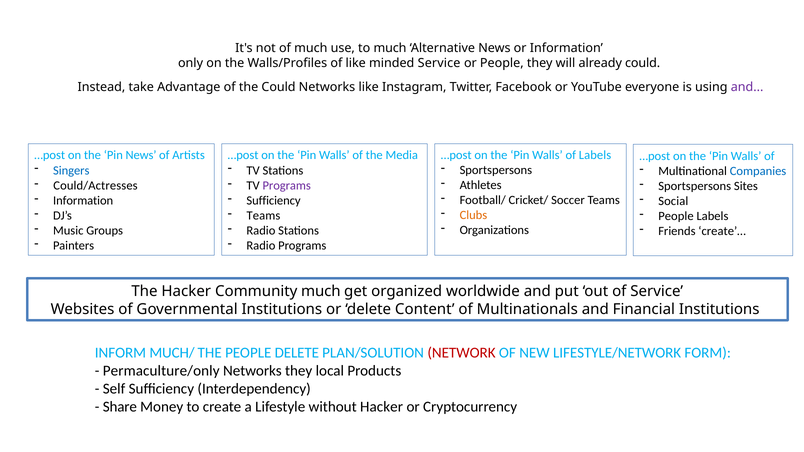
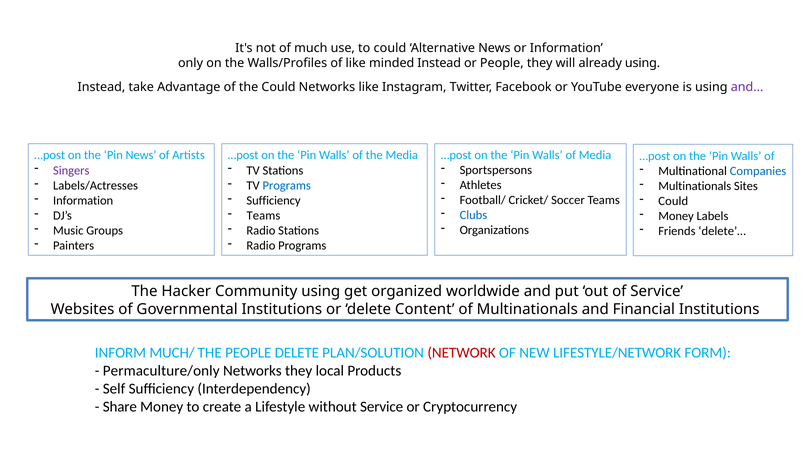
to much: much -> could
minded Service: Service -> Instead
already could: could -> using
of Labels: Labels -> Media
Singers colour: blue -> purple
Could/Actresses: Could/Actresses -> Labels/Actresses
Programs at (287, 186) colour: purple -> blue
Sportspersons at (695, 186): Sportspersons -> Multinationals
Social at (673, 201): Social -> Could
Clubs colour: orange -> blue
People at (676, 216): People -> Money
create’…: create’… -> delete’…
Community much: much -> using
without Hacker: Hacker -> Service
